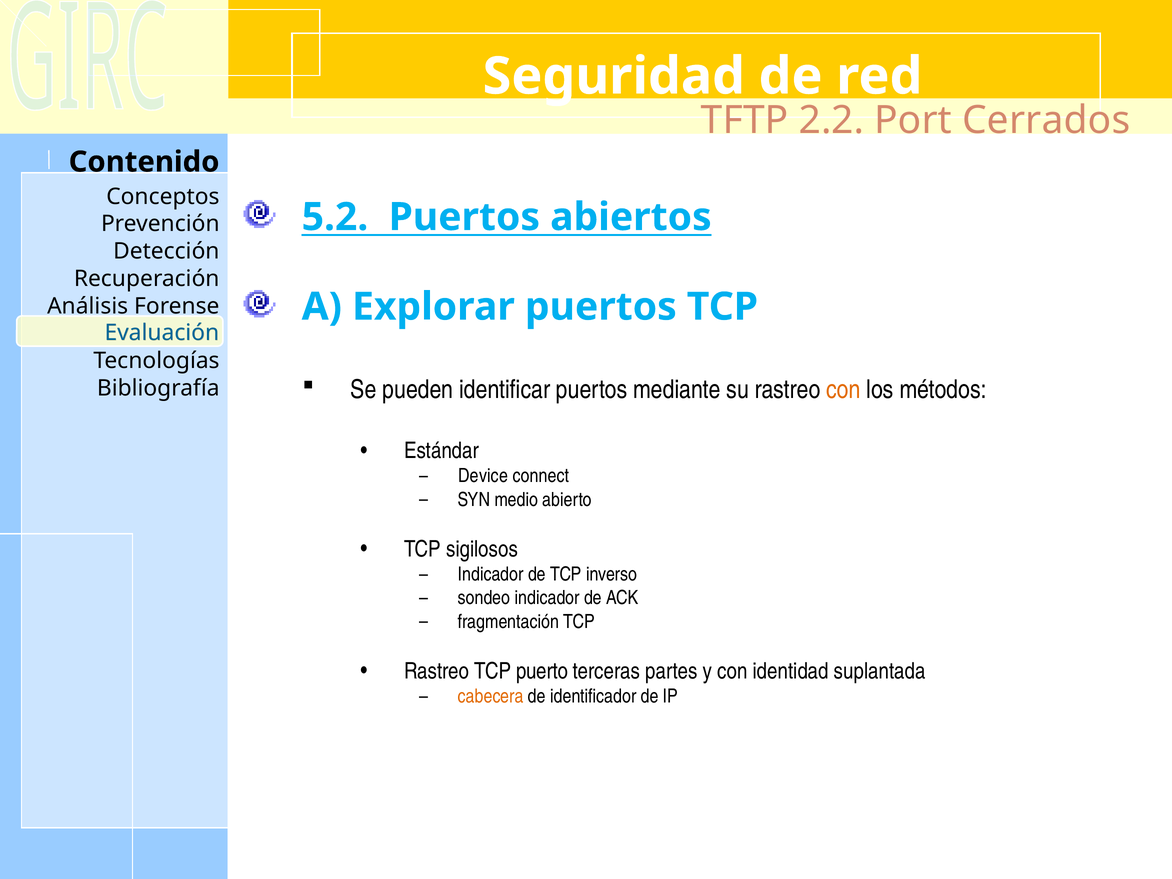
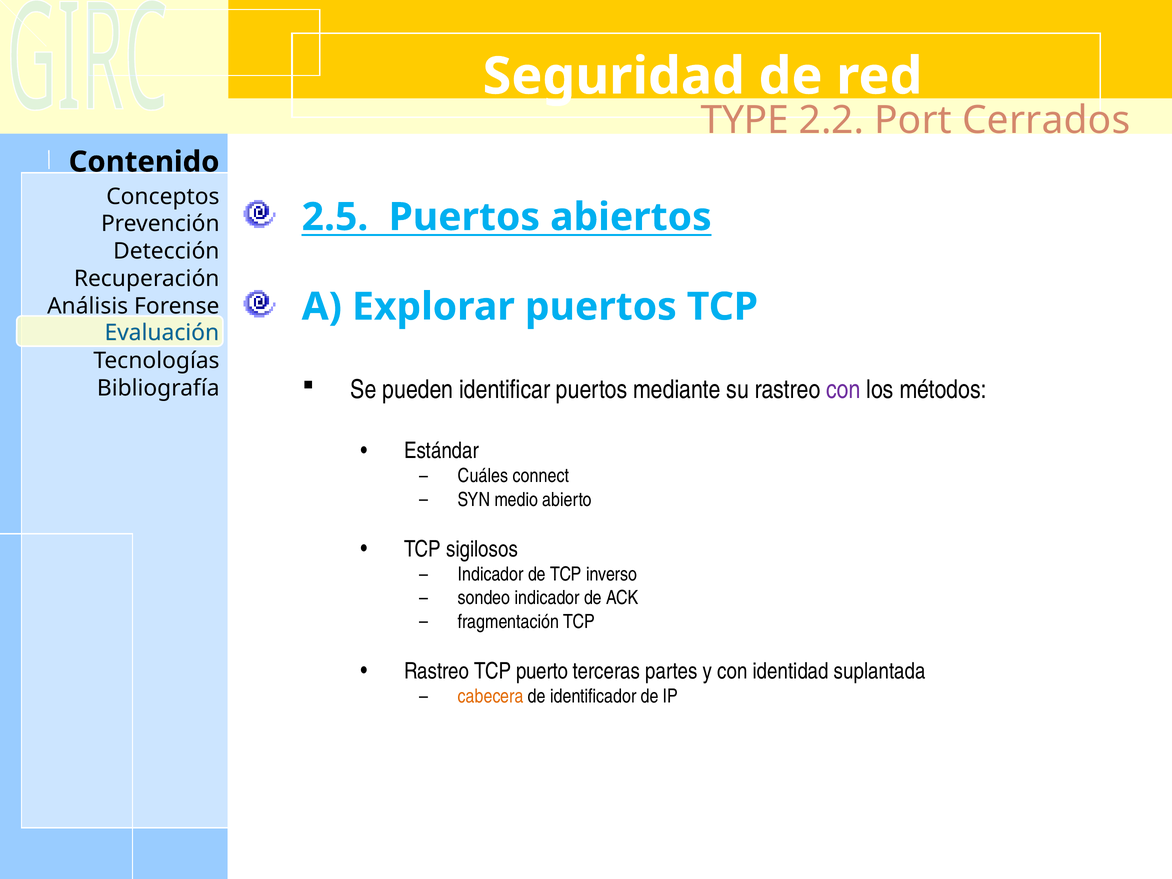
TFTP: TFTP -> TYPE
5.2: 5.2 -> 2.5
con at (843, 390) colour: orange -> purple
Device: Device -> Cuáles
